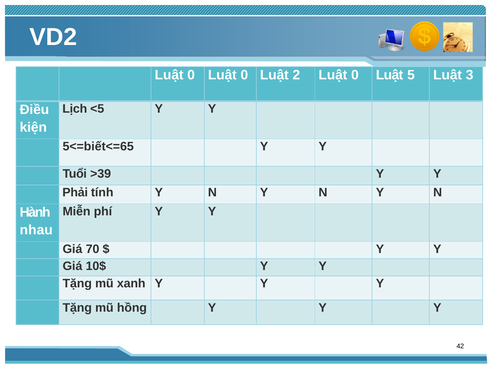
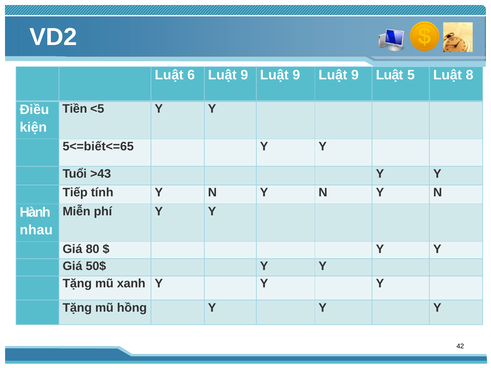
0 at (191, 75): 0 -> 6
0 at (244, 75): 0 -> 9
2 at (296, 75): 2 -> 9
0 at (355, 75): 0 -> 9
3: 3 -> 8
Lịch: Lịch -> Tiền
>39: >39 -> >43
Phải: Phải -> Tiếp
70: 70 -> 80
10$: 10$ -> 50$
